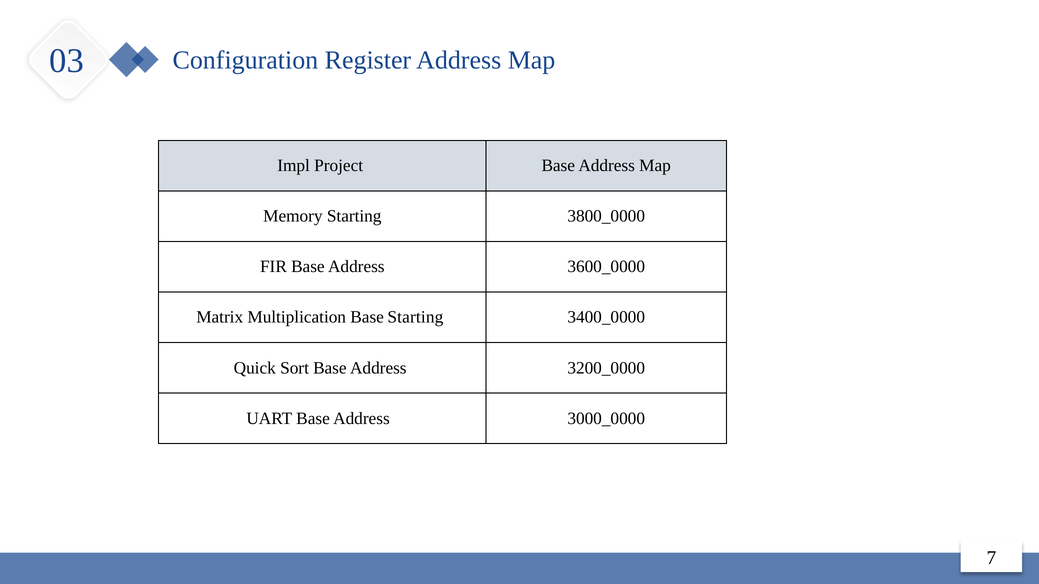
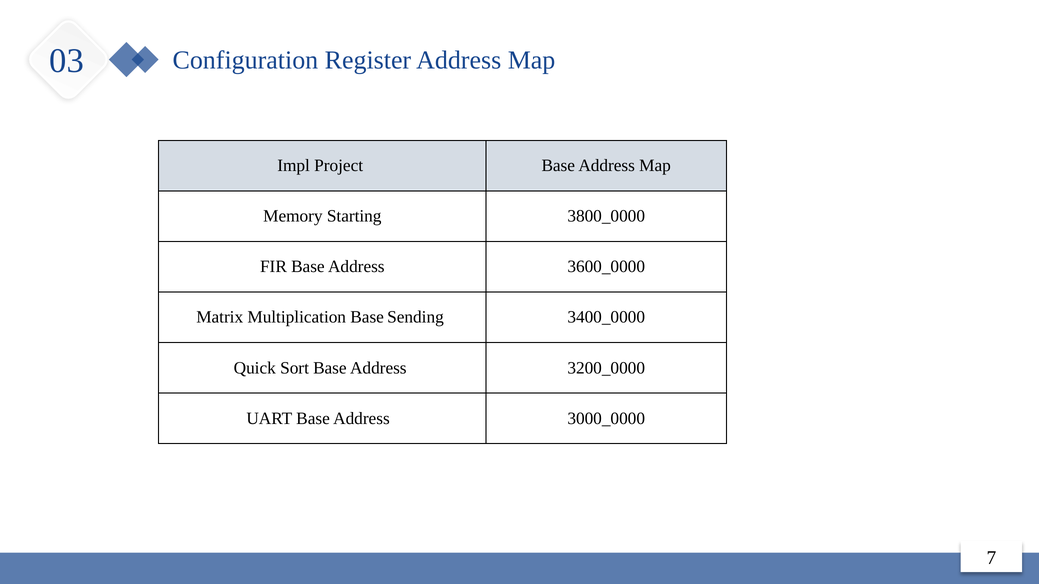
Base Starting: Starting -> Sending
